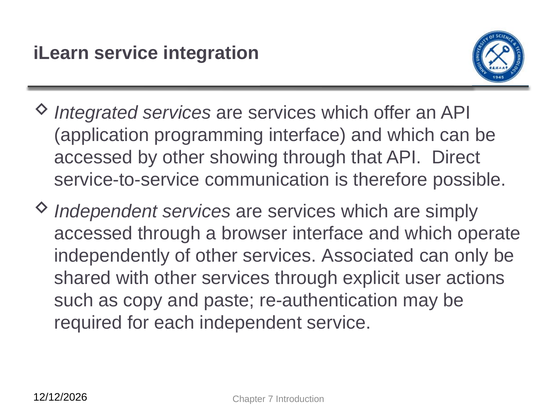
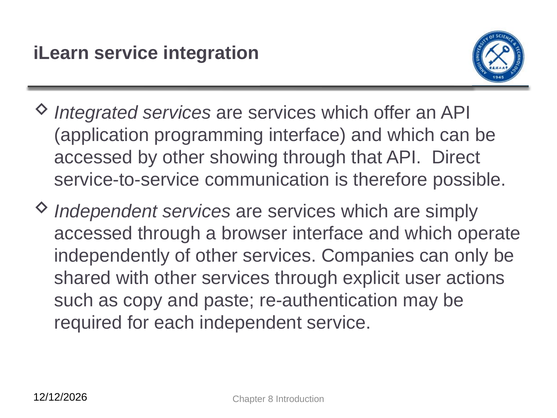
Associated: Associated -> Companies
7: 7 -> 8
